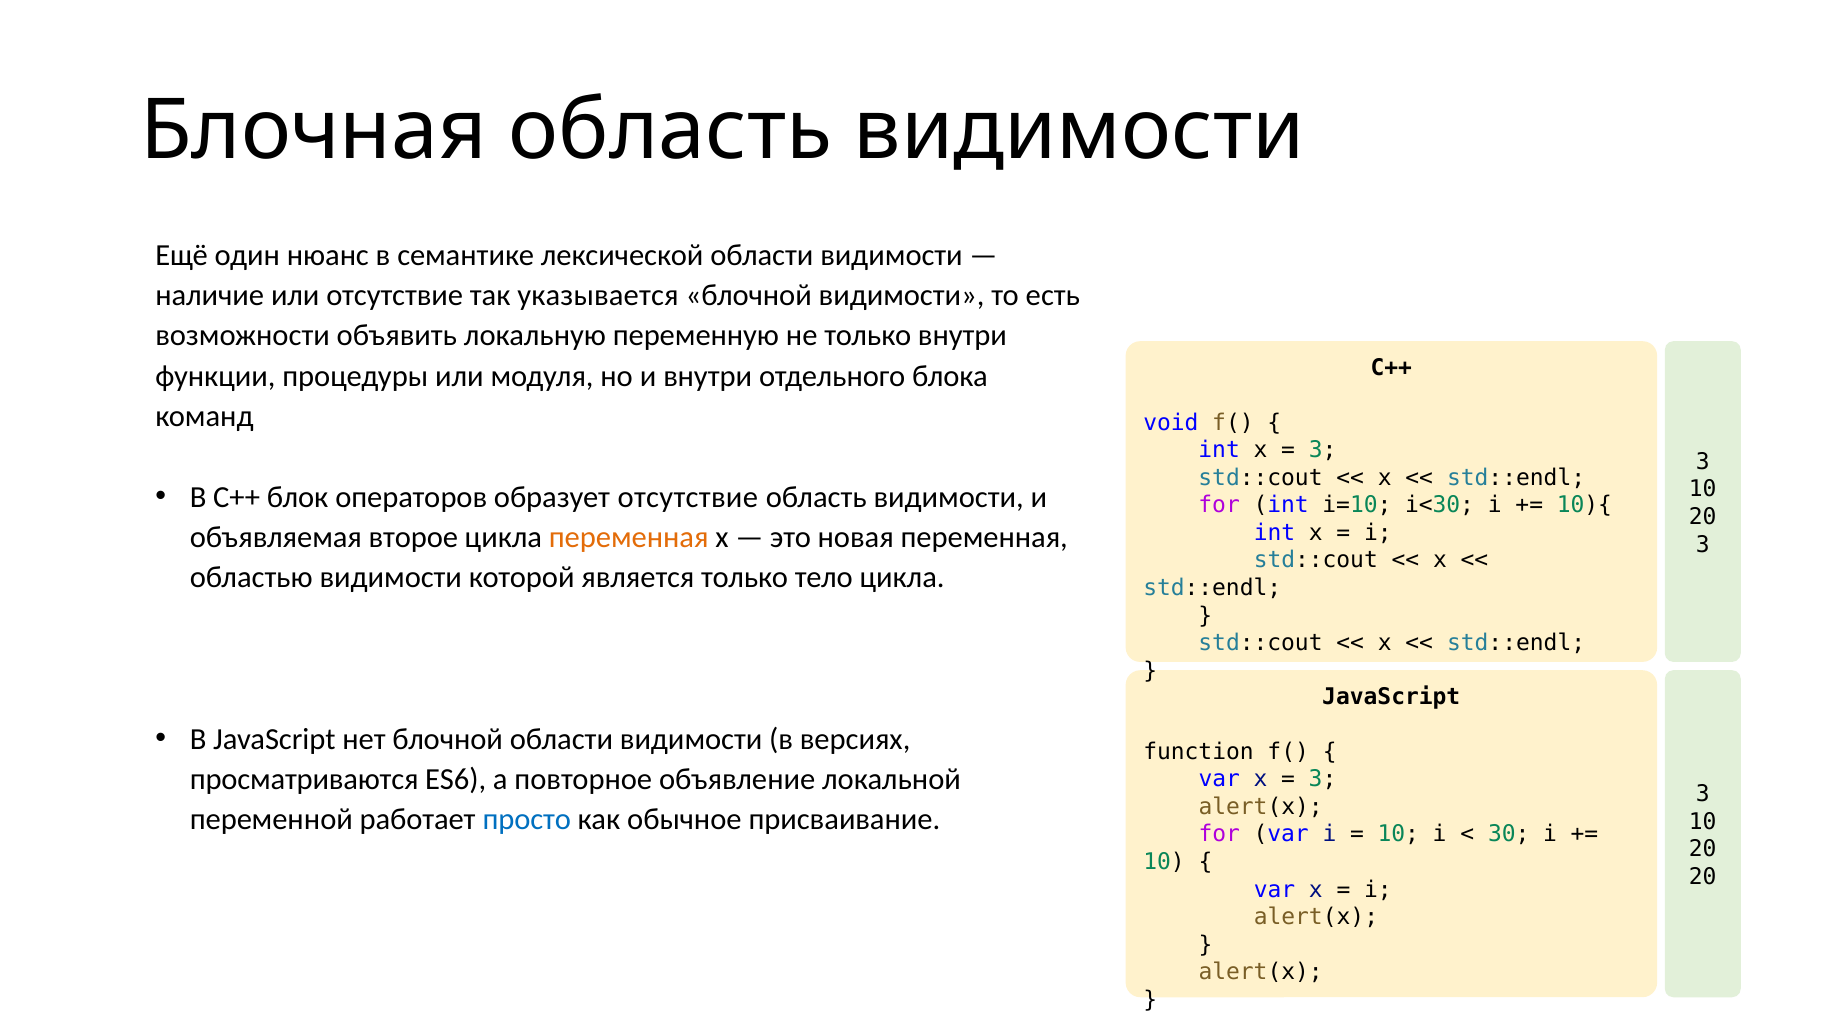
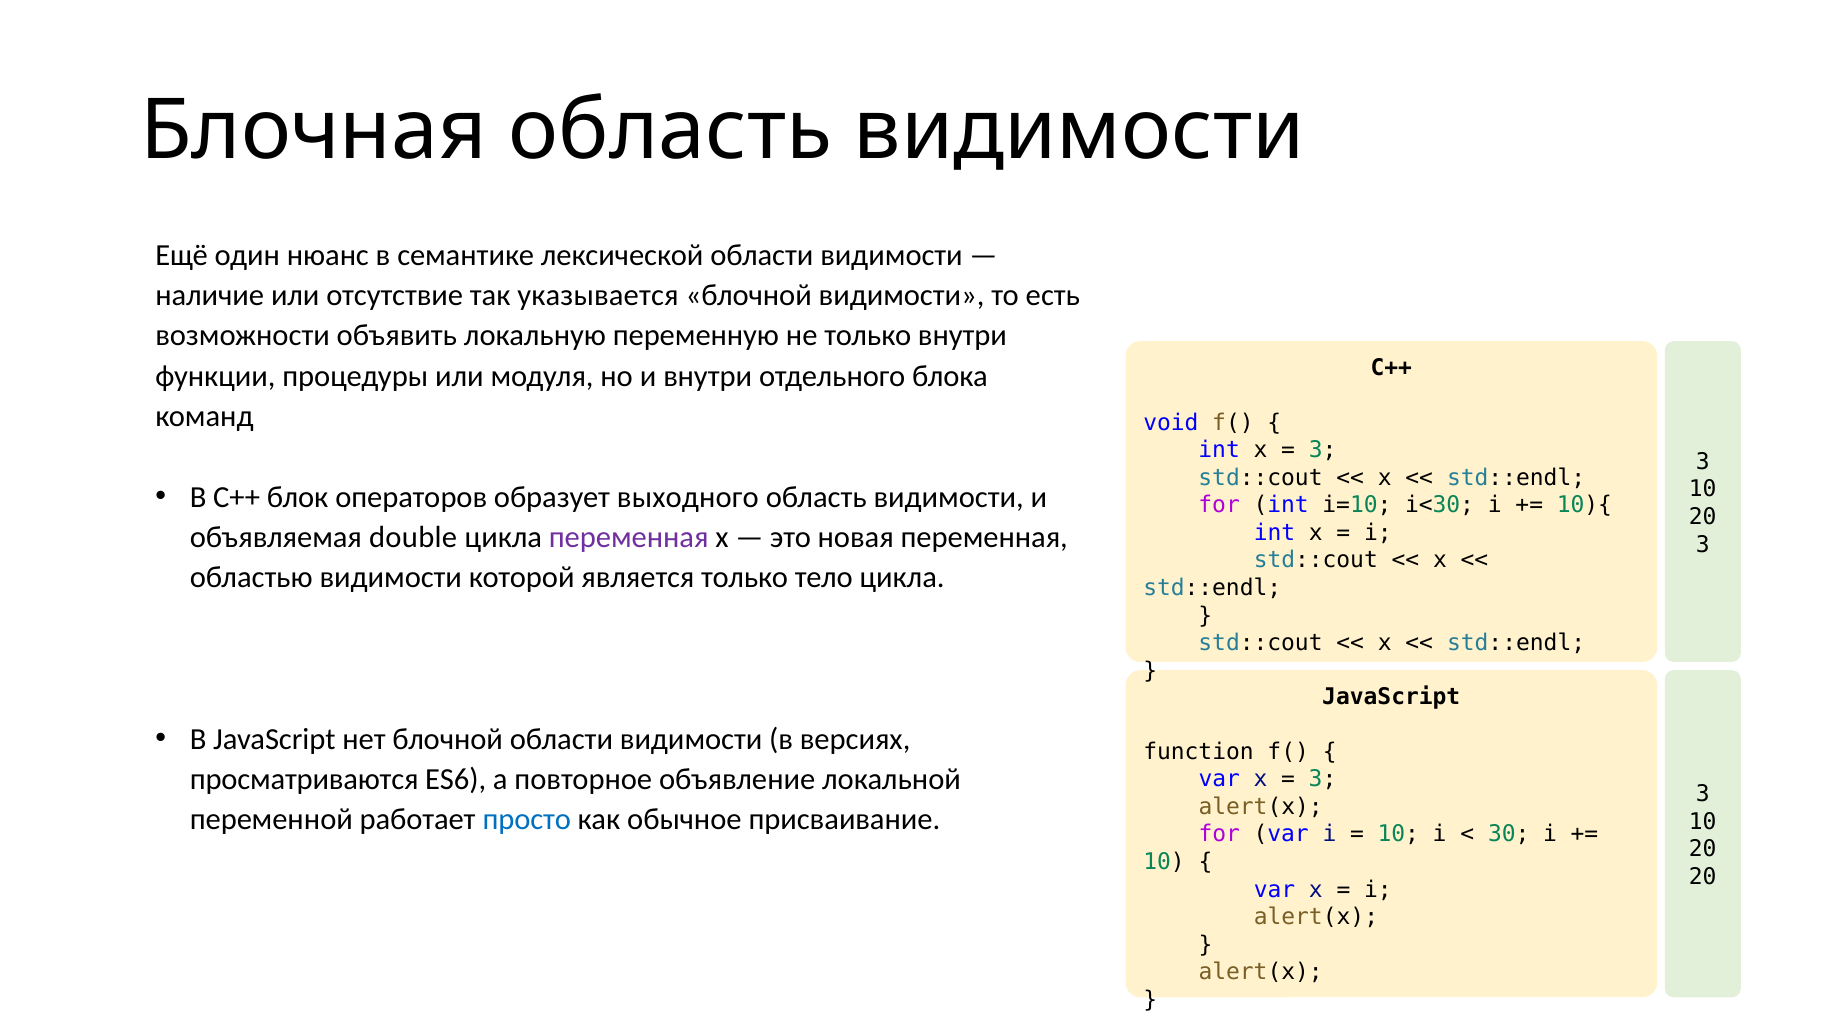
образует отсутствие: отсутствие -> выходного
второе: второе -> double
переменная at (629, 538) colour: orange -> purple
